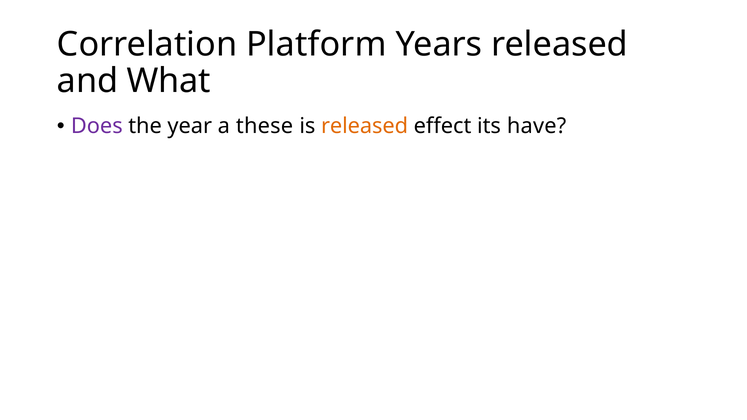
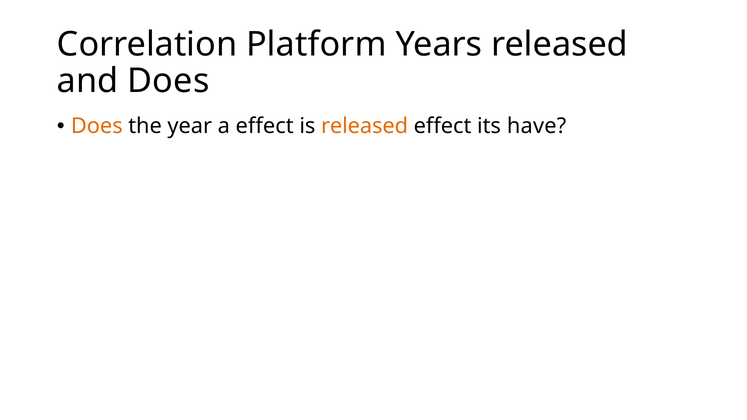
and What: What -> Does
Does at (97, 126) colour: purple -> orange
a these: these -> effect
